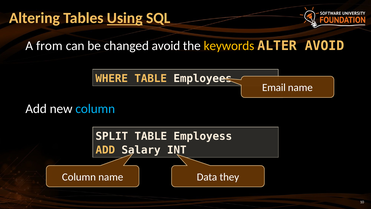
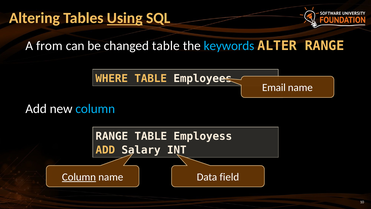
changed avoid: avoid -> table
keywords colour: yellow -> light blue
ALTER AVOID: AVOID -> RANGE
SPLIT at (112, 136): SPLIT -> RANGE
Column at (79, 177) underline: none -> present
they: they -> field
